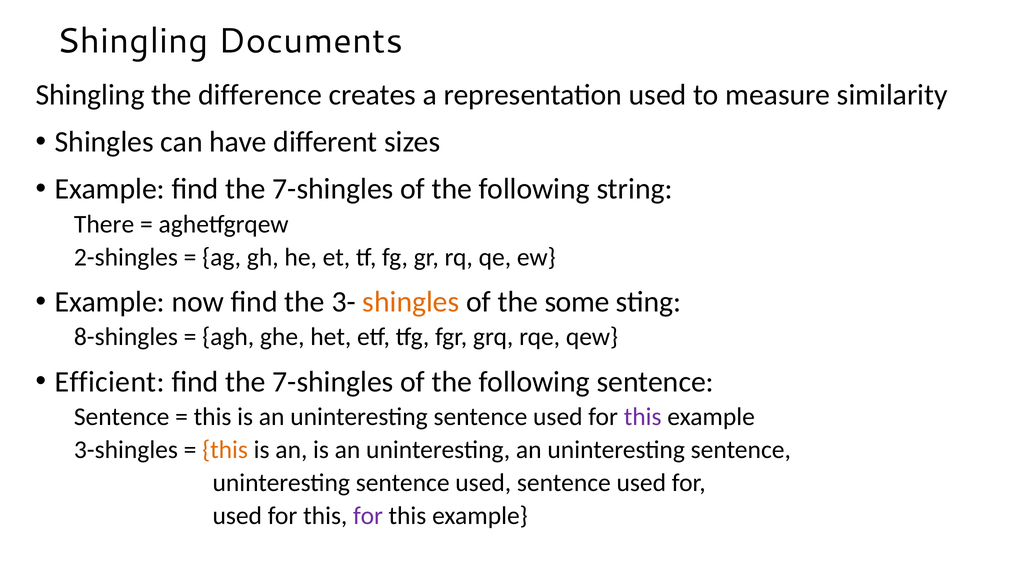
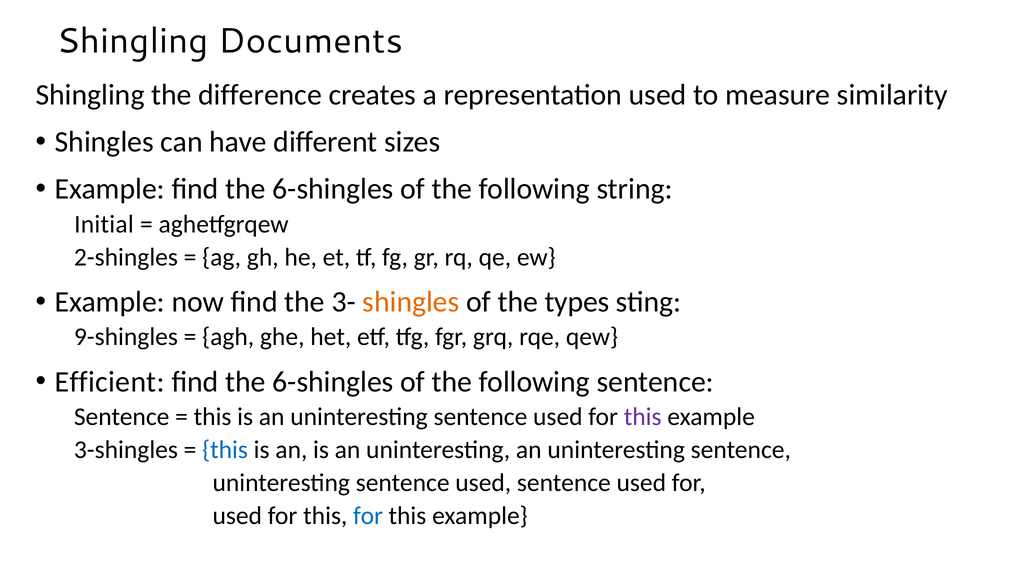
Example find the 7-shingles: 7-shingles -> 6-shingles
There: There -> Initial
some: some -> types
8-shingles: 8-shingles -> 9-shingles
7-shingles at (333, 382): 7-shingles -> 6-shingles
this at (225, 450) colour: orange -> blue
for at (368, 516) colour: purple -> blue
